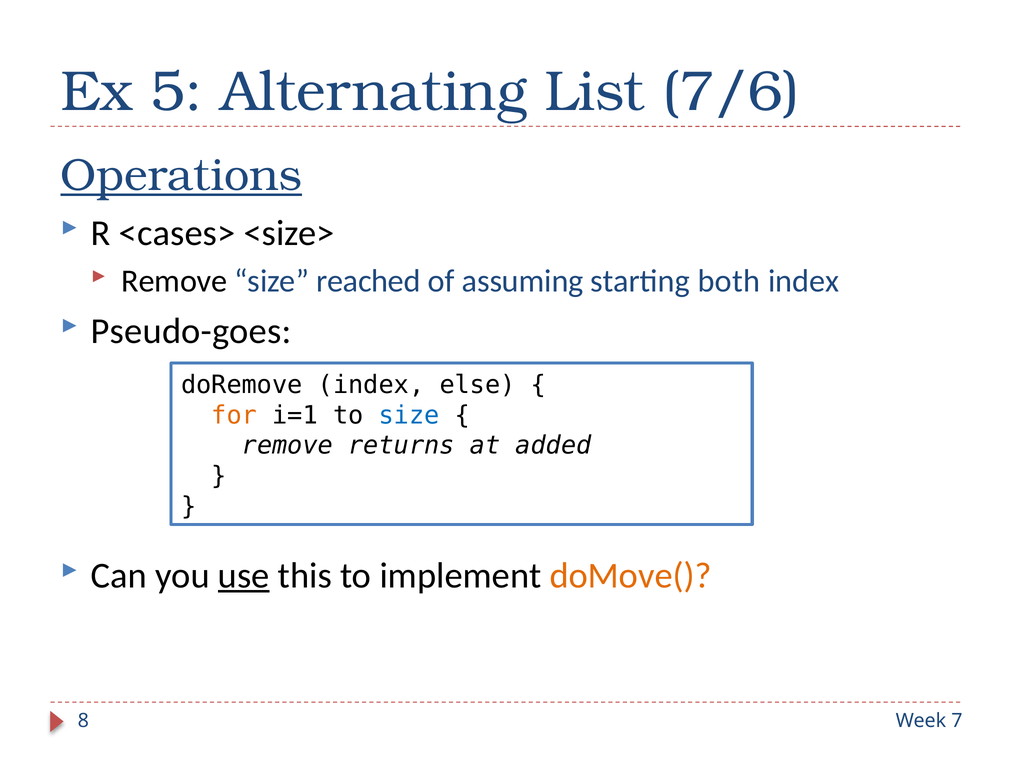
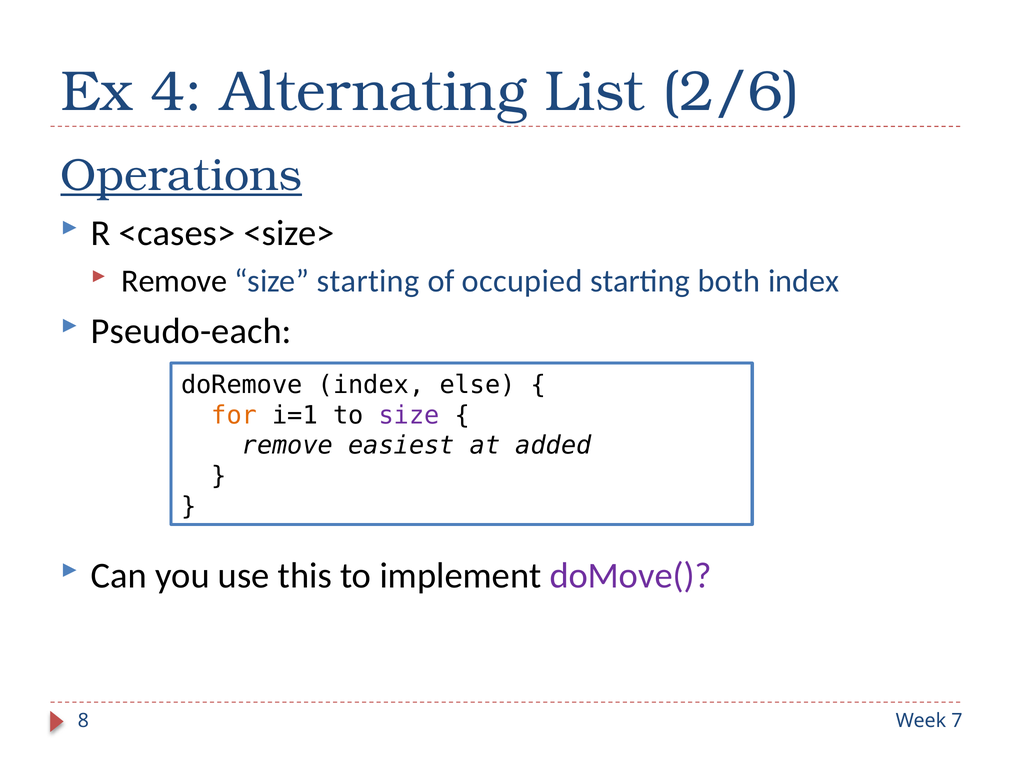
5: 5 -> 4
7/6: 7/6 -> 2/6
size reached: reached -> starting
assuming: assuming -> occupied
Pseudo-goes: Pseudo-goes -> Pseudo-each
size at (409, 415) colour: blue -> purple
returns: returns -> easiest
use underline: present -> none
doMove( colour: orange -> purple
